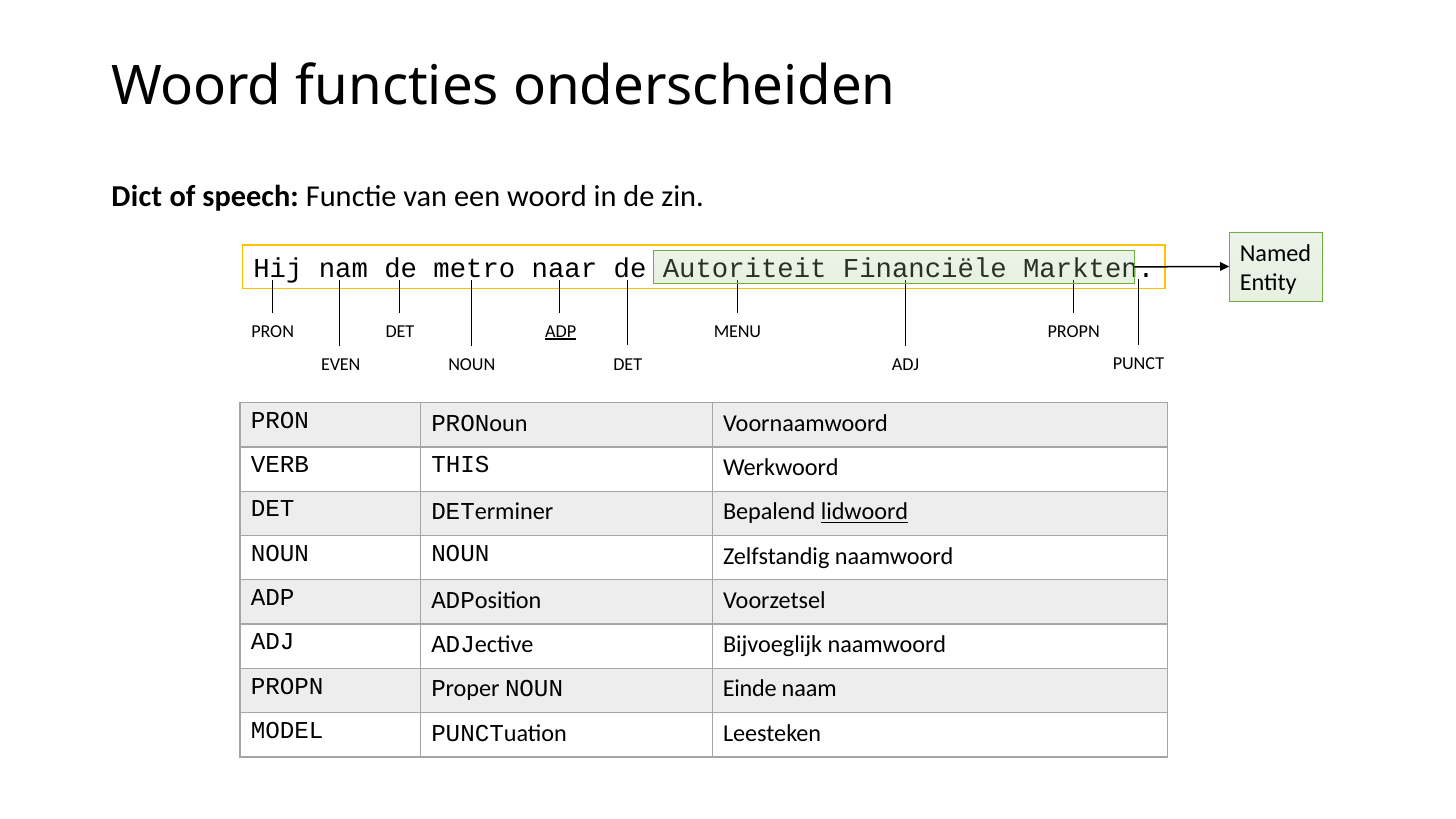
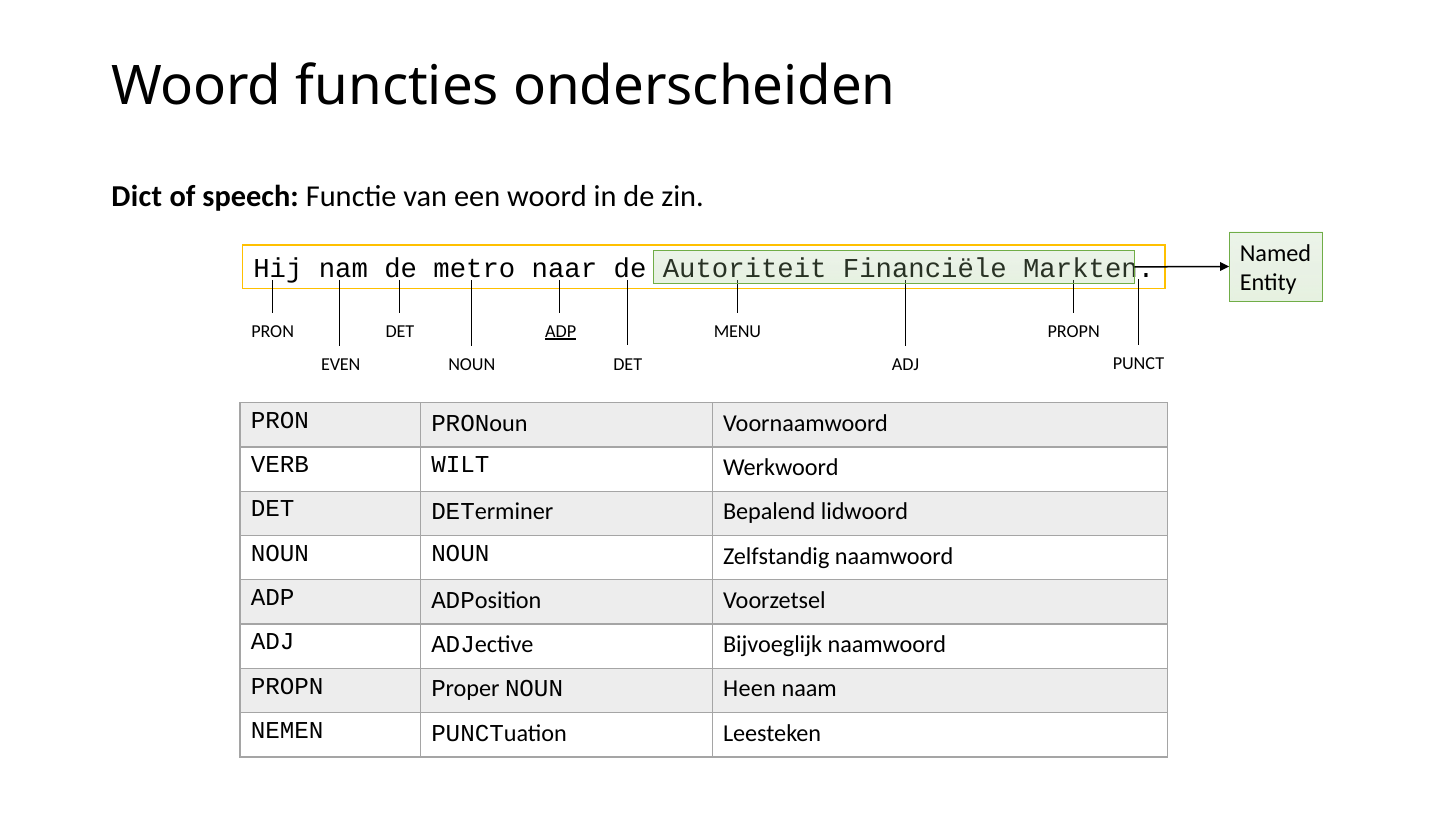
THIS: THIS -> WILT
lidwoord underline: present -> none
Einde: Einde -> Heen
MODEL: MODEL -> NEMEN
